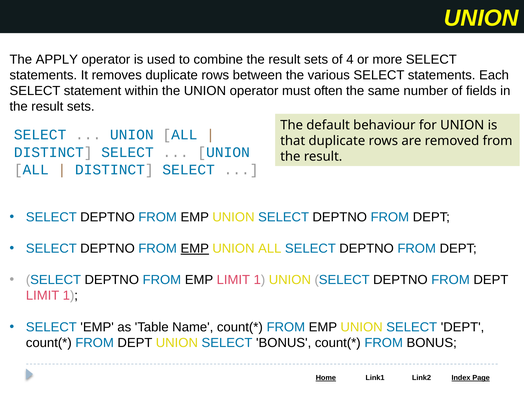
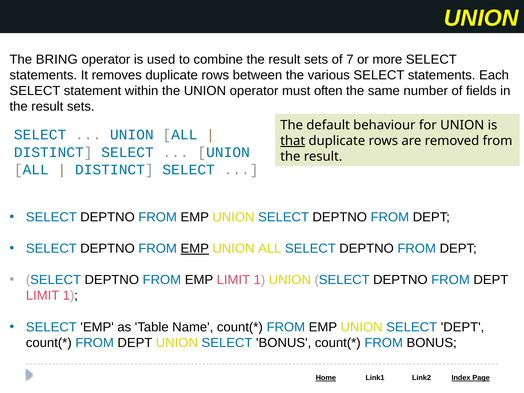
APPLY: APPLY -> BRING
4: 4 -> 7
that underline: none -> present
